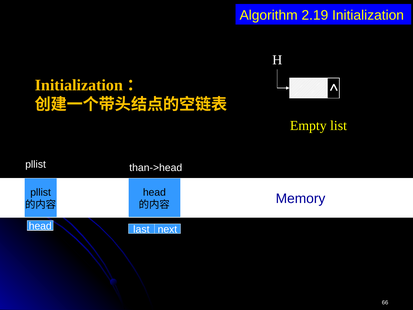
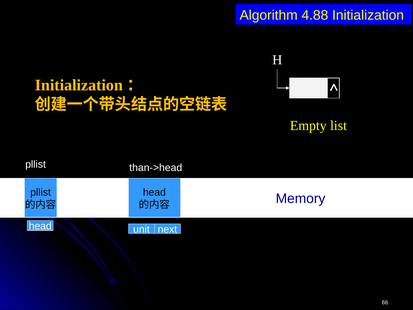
2.19: 2.19 -> 4.88
last: last -> unit
